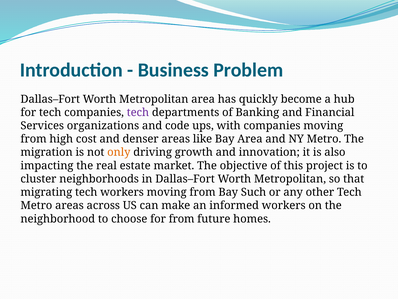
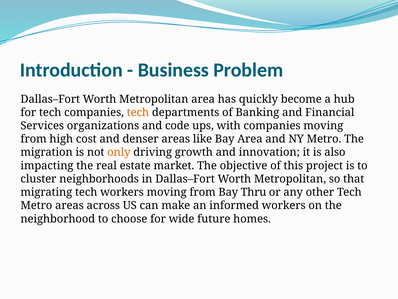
tech at (138, 112) colour: purple -> orange
Such: Such -> Thru
for from: from -> wide
